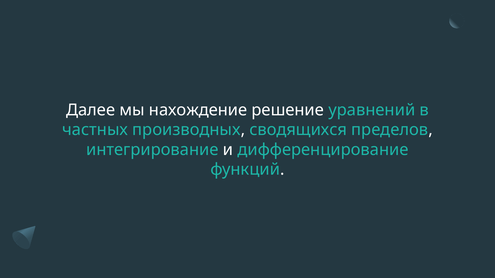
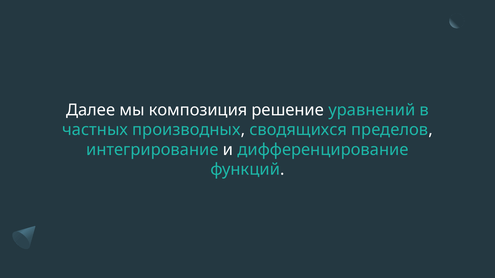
нахождение: нахождение -> композиция
